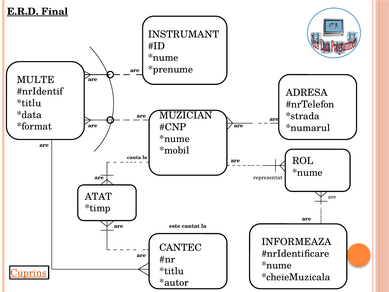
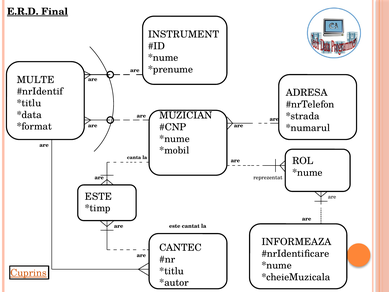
INSTRUMANT: INSTRUMANT -> INSTRUMENT
ATAT at (98, 196): ATAT -> ESTE
